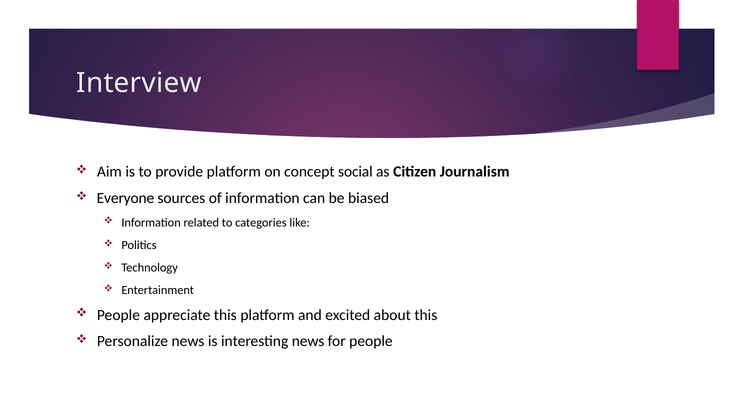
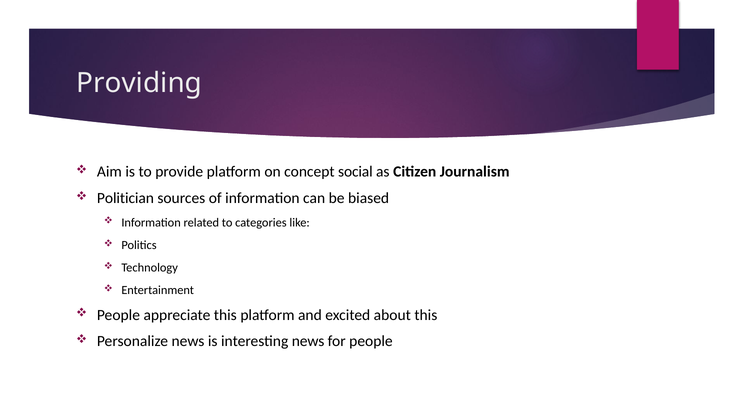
Interview: Interview -> Providing
Everyone: Everyone -> Politician
